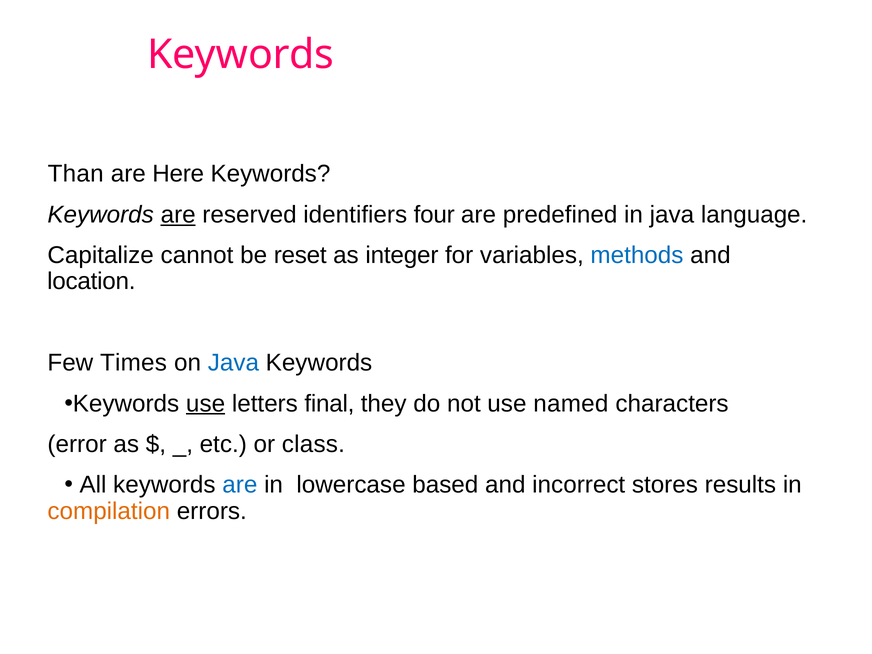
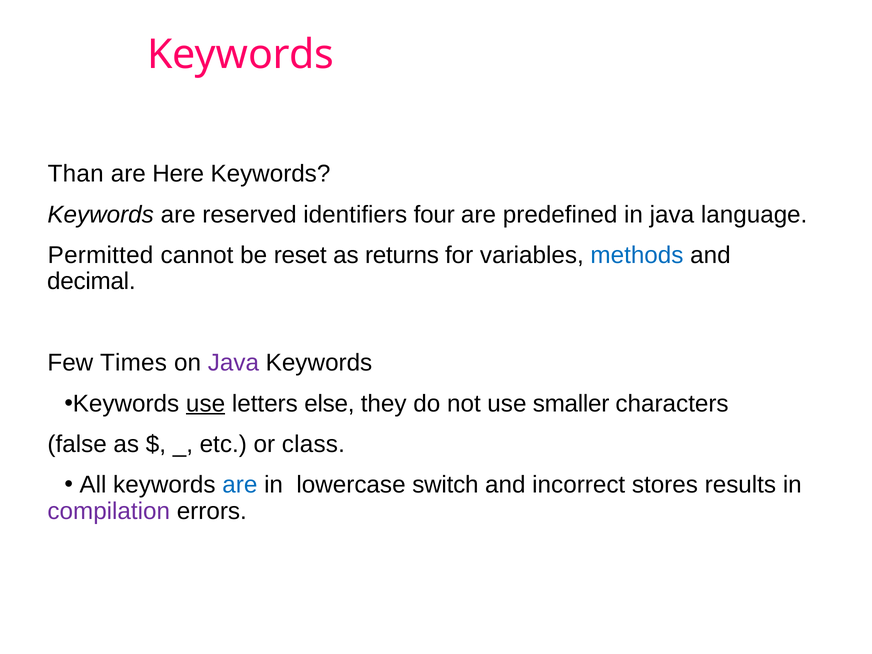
are at (178, 215) underline: present -> none
Capitalize: Capitalize -> Permitted
integer: integer -> returns
location: location -> decimal
Java at (233, 363) colour: blue -> purple
final: final -> else
named: named -> smaller
error: error -> false
based: based -> switch
compilation colour: orange -> purple
